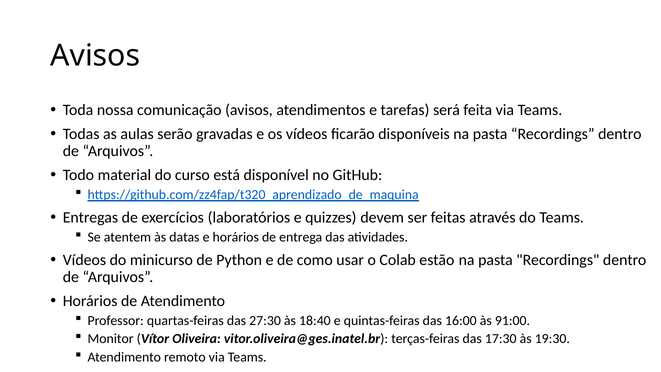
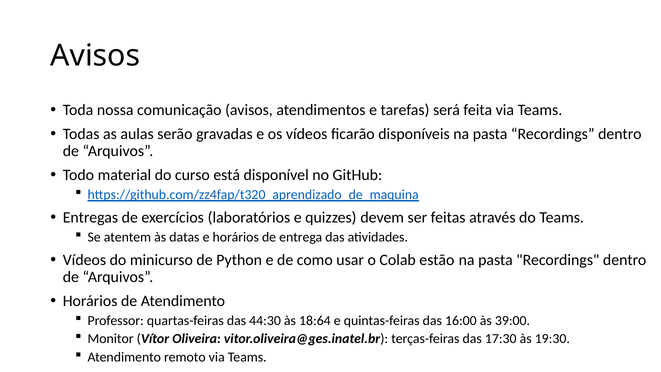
27:30: 27:30 -> 44:30
18:40: 18:40 -> 18:64
91:00: 91:00 -> 39:00
